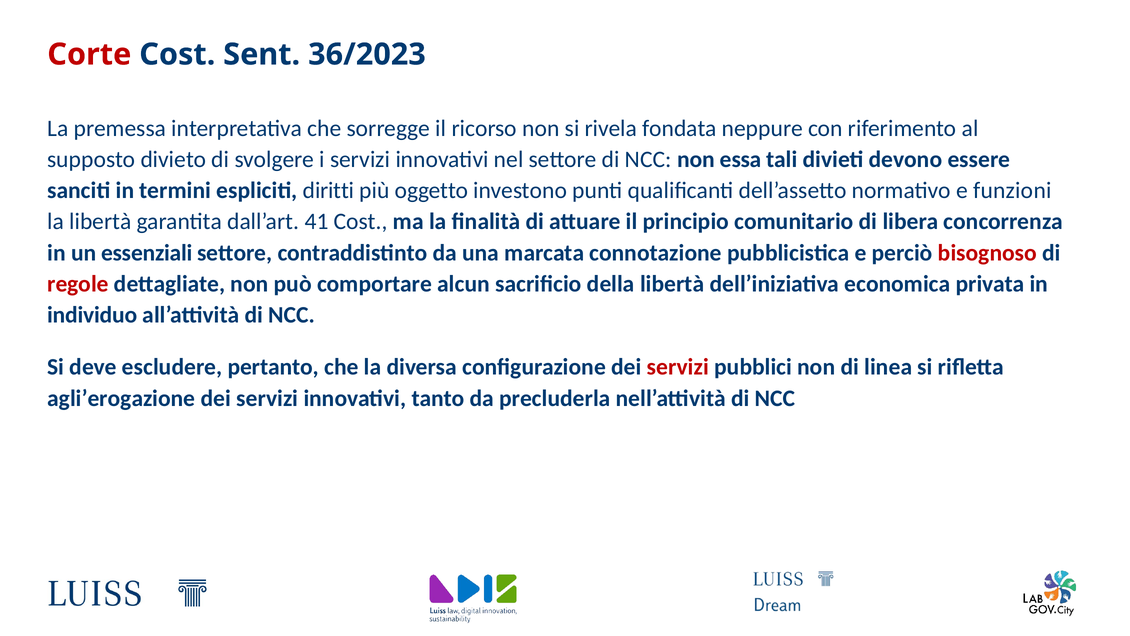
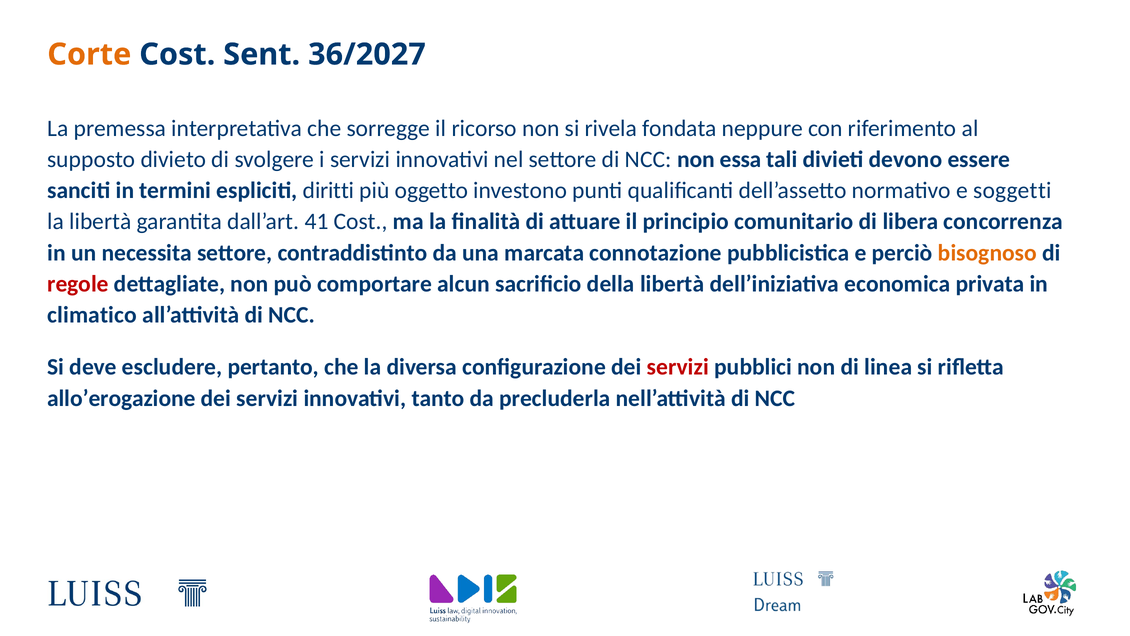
Corte colour: red -> orange
36/2023: 36/2023 -> 36/2027
funzioni: funzioni -> soggetti
essenziali: essenziali -> necessita
bisognoso colour: red -> orange
individuo: individuo -> climatico
agli’erogazione: agli’erogazione -> allo’erogazione
